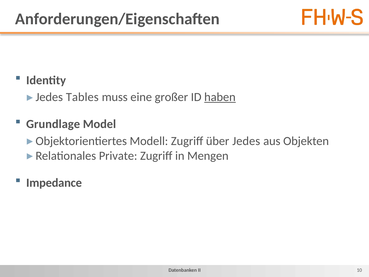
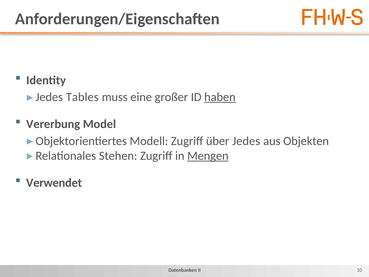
Grundlage: Grundlage -> Vererbung
Private: Private -> Stehen
Mengen underline: none -> present
Impedance: Impedance -> Verwendet
